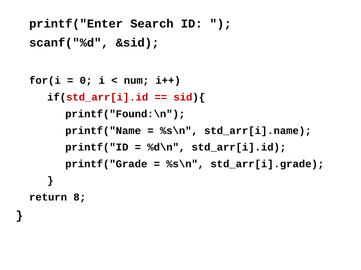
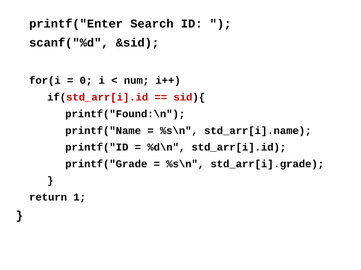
8: 8 -> 1
